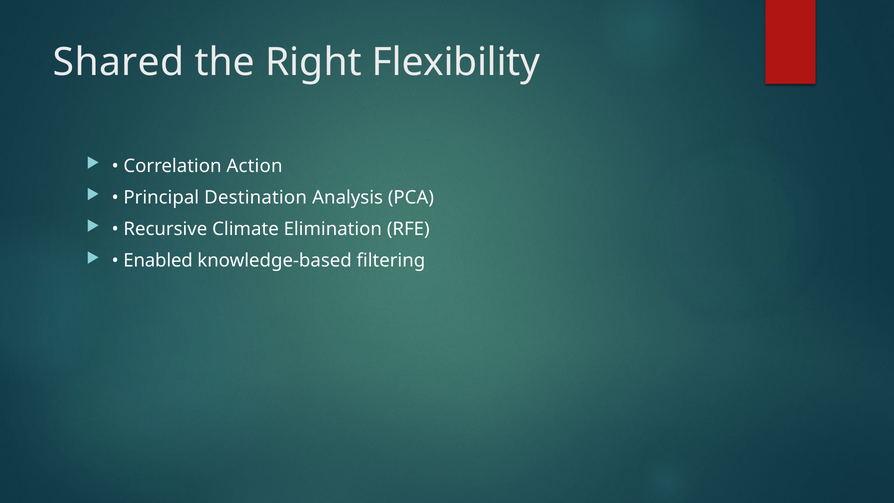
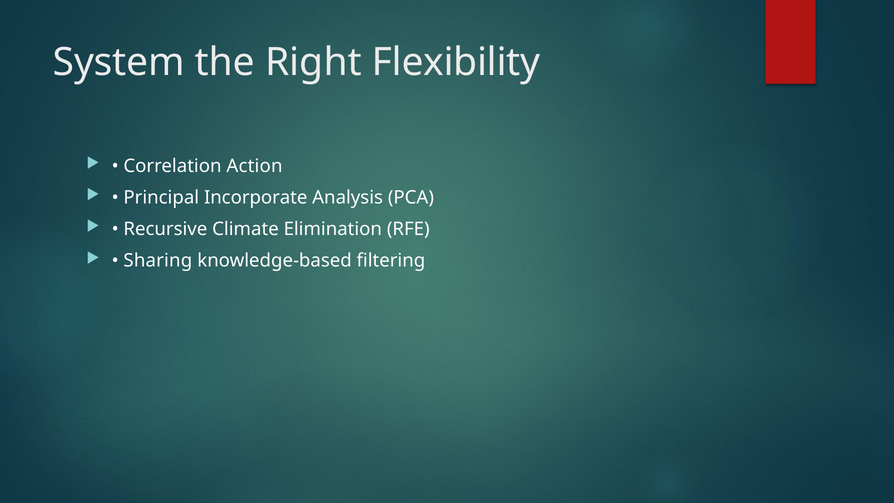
Shared: Shared -> System
Destination: Destination -> Incorporate
Enabled: Enabled -> Sharing
